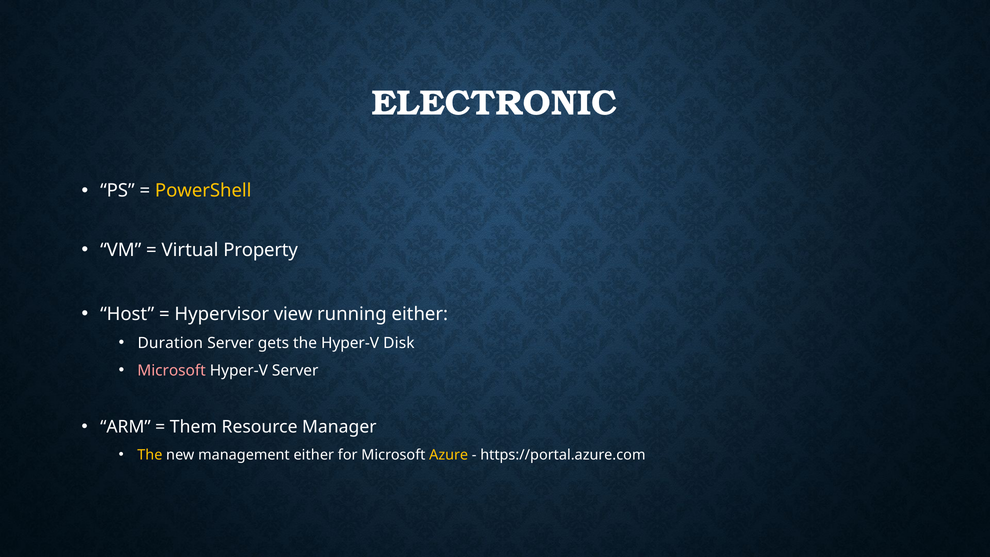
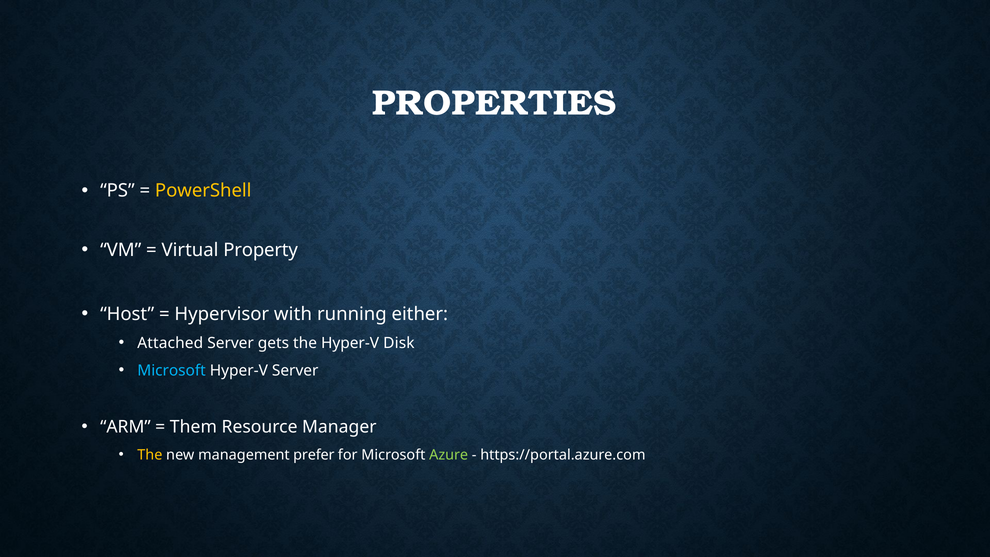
ELECTRONIC: ELECTRONIC -> PROPERTIES
view: view -> with
Duration: Duration -> Attached
Microsoft at (172, 370) colour: pink -> light blue
management either: either -> prefer
Azure colour: yellow -> light green
